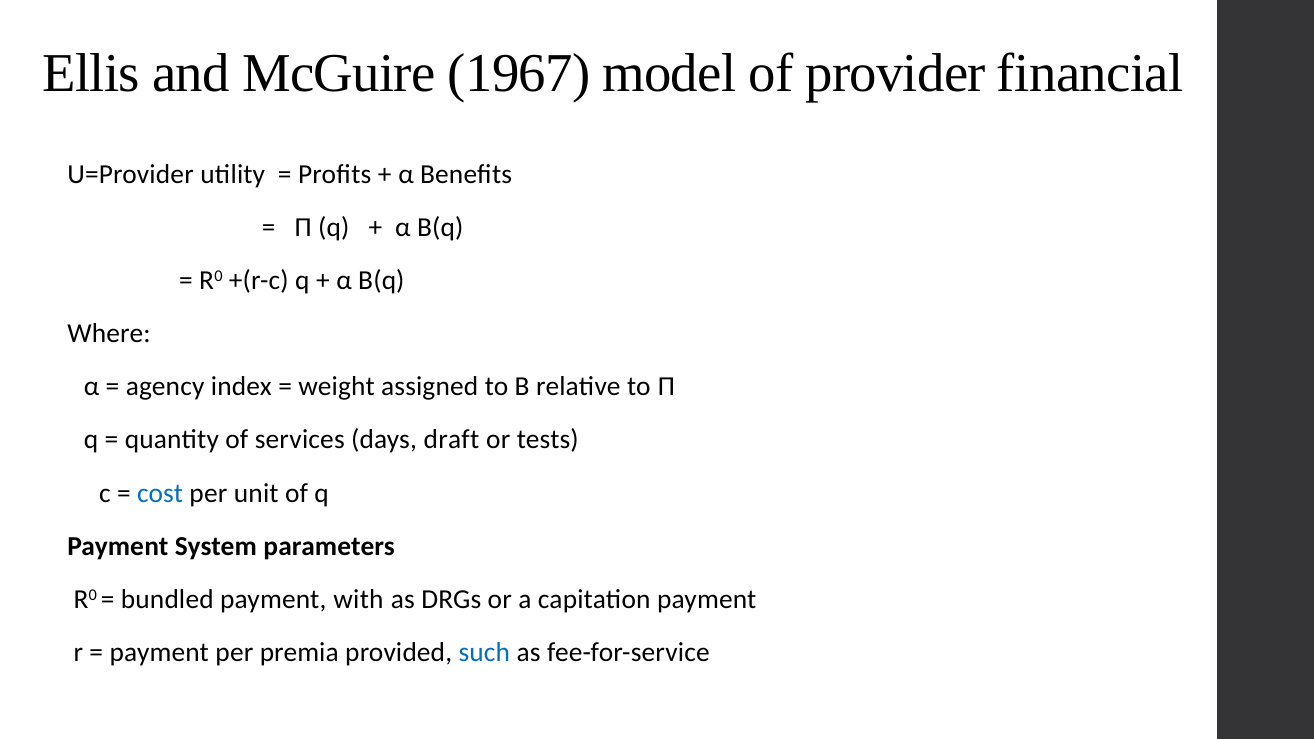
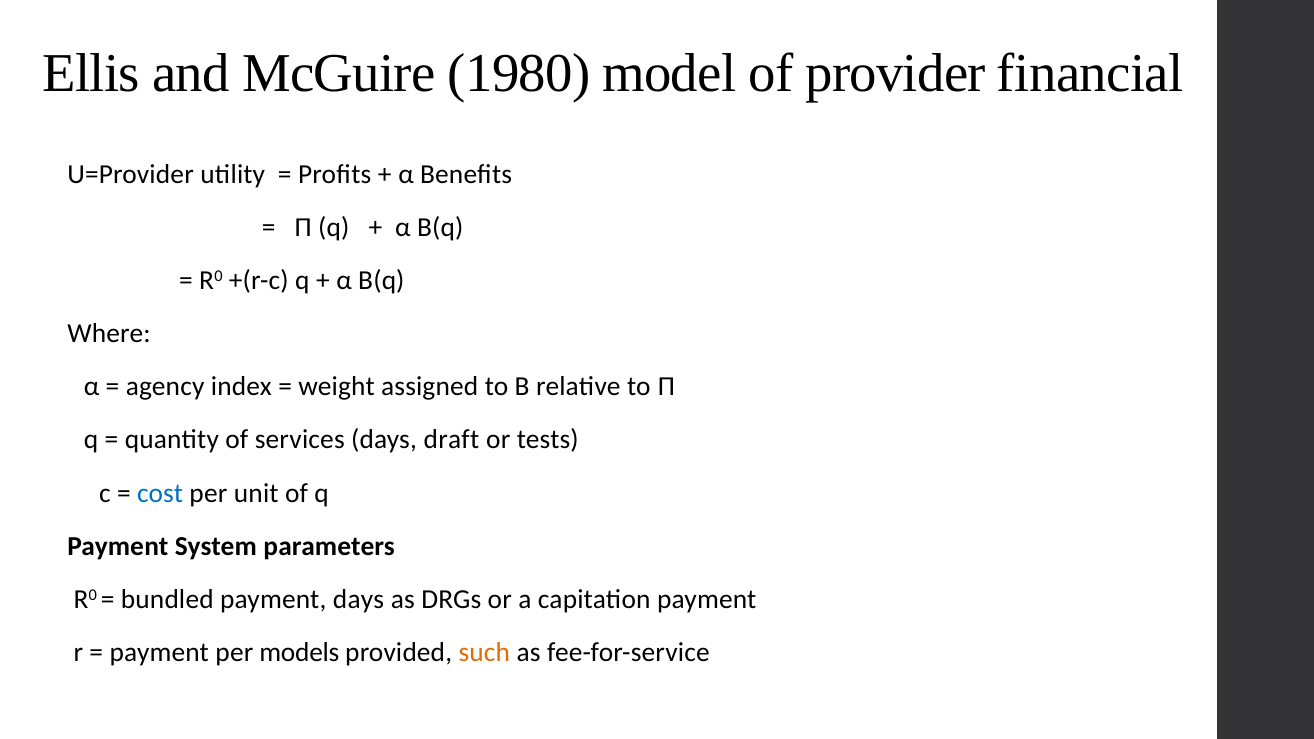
1967: 1967 -> 1980
payment with: with -> days
premia: premia -> models
such colour: blue -> orange
